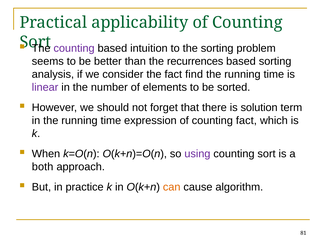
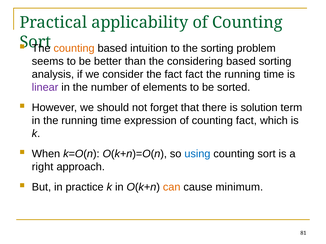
counting at (74, 48) colour: purple -> orange
recurrences: recurrences -> considering
fact find: find -> fact
using colour: purple -> blue
both: both -> right
algorithm: algorithm -> minimum
